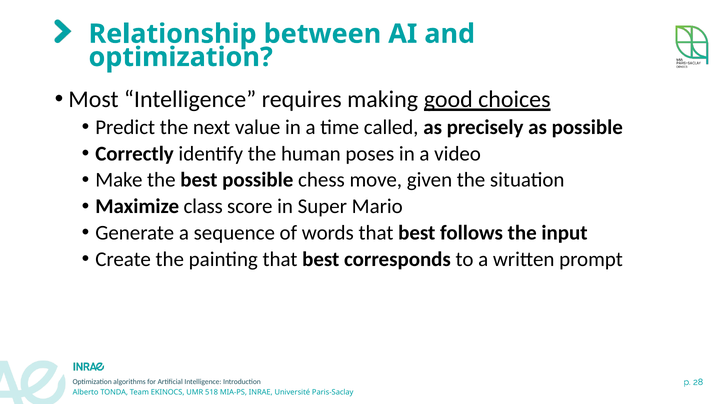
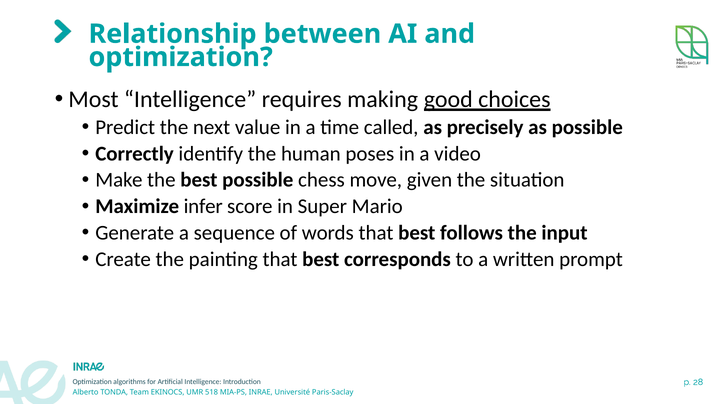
class: class -> infer
